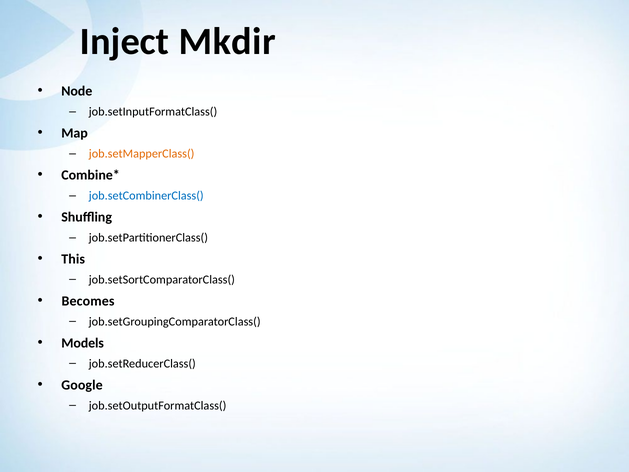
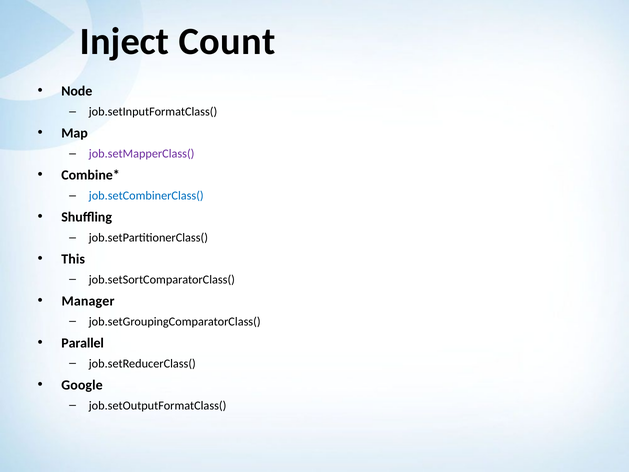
Mkdir: Mkdir -> Count
job.setMapperClass( colour: orange -> purple
Becomes: Becomes -> Manager
Models: Models -> Parallel
